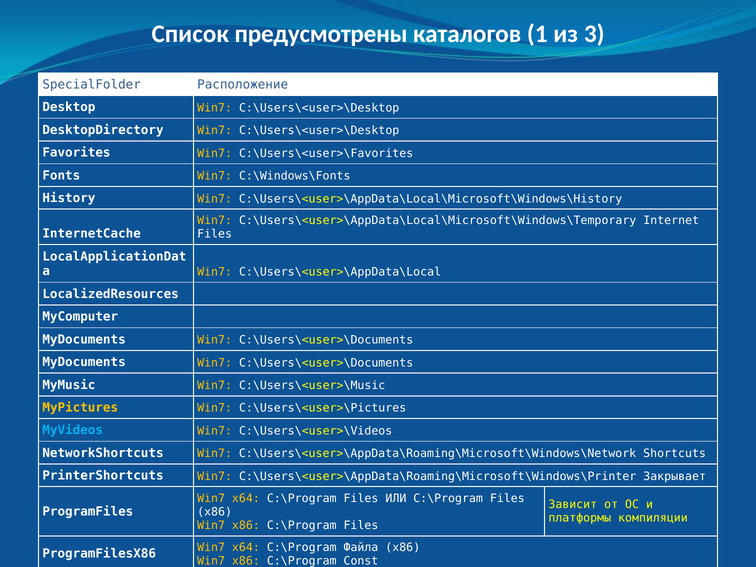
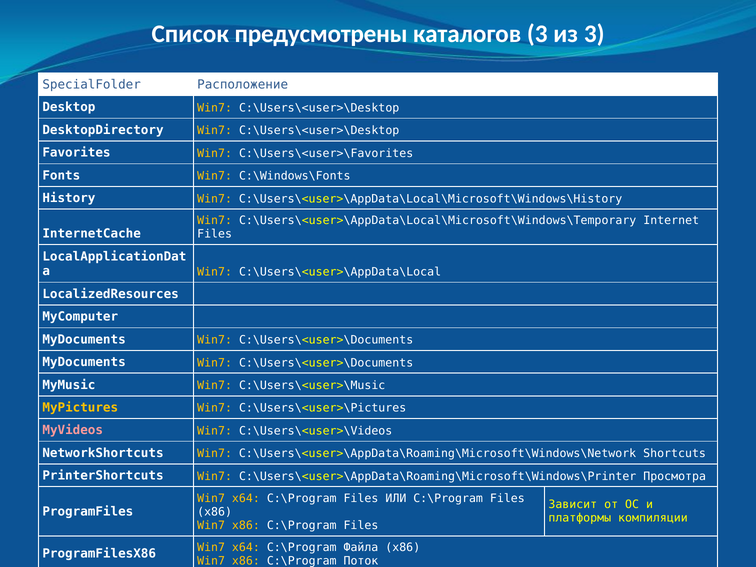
каталогов 1: 1 -> 3
MyVideos colour: light blue -> pink
Закрывает: Закрывает -> Просмотра
Const: Const -> Поток
